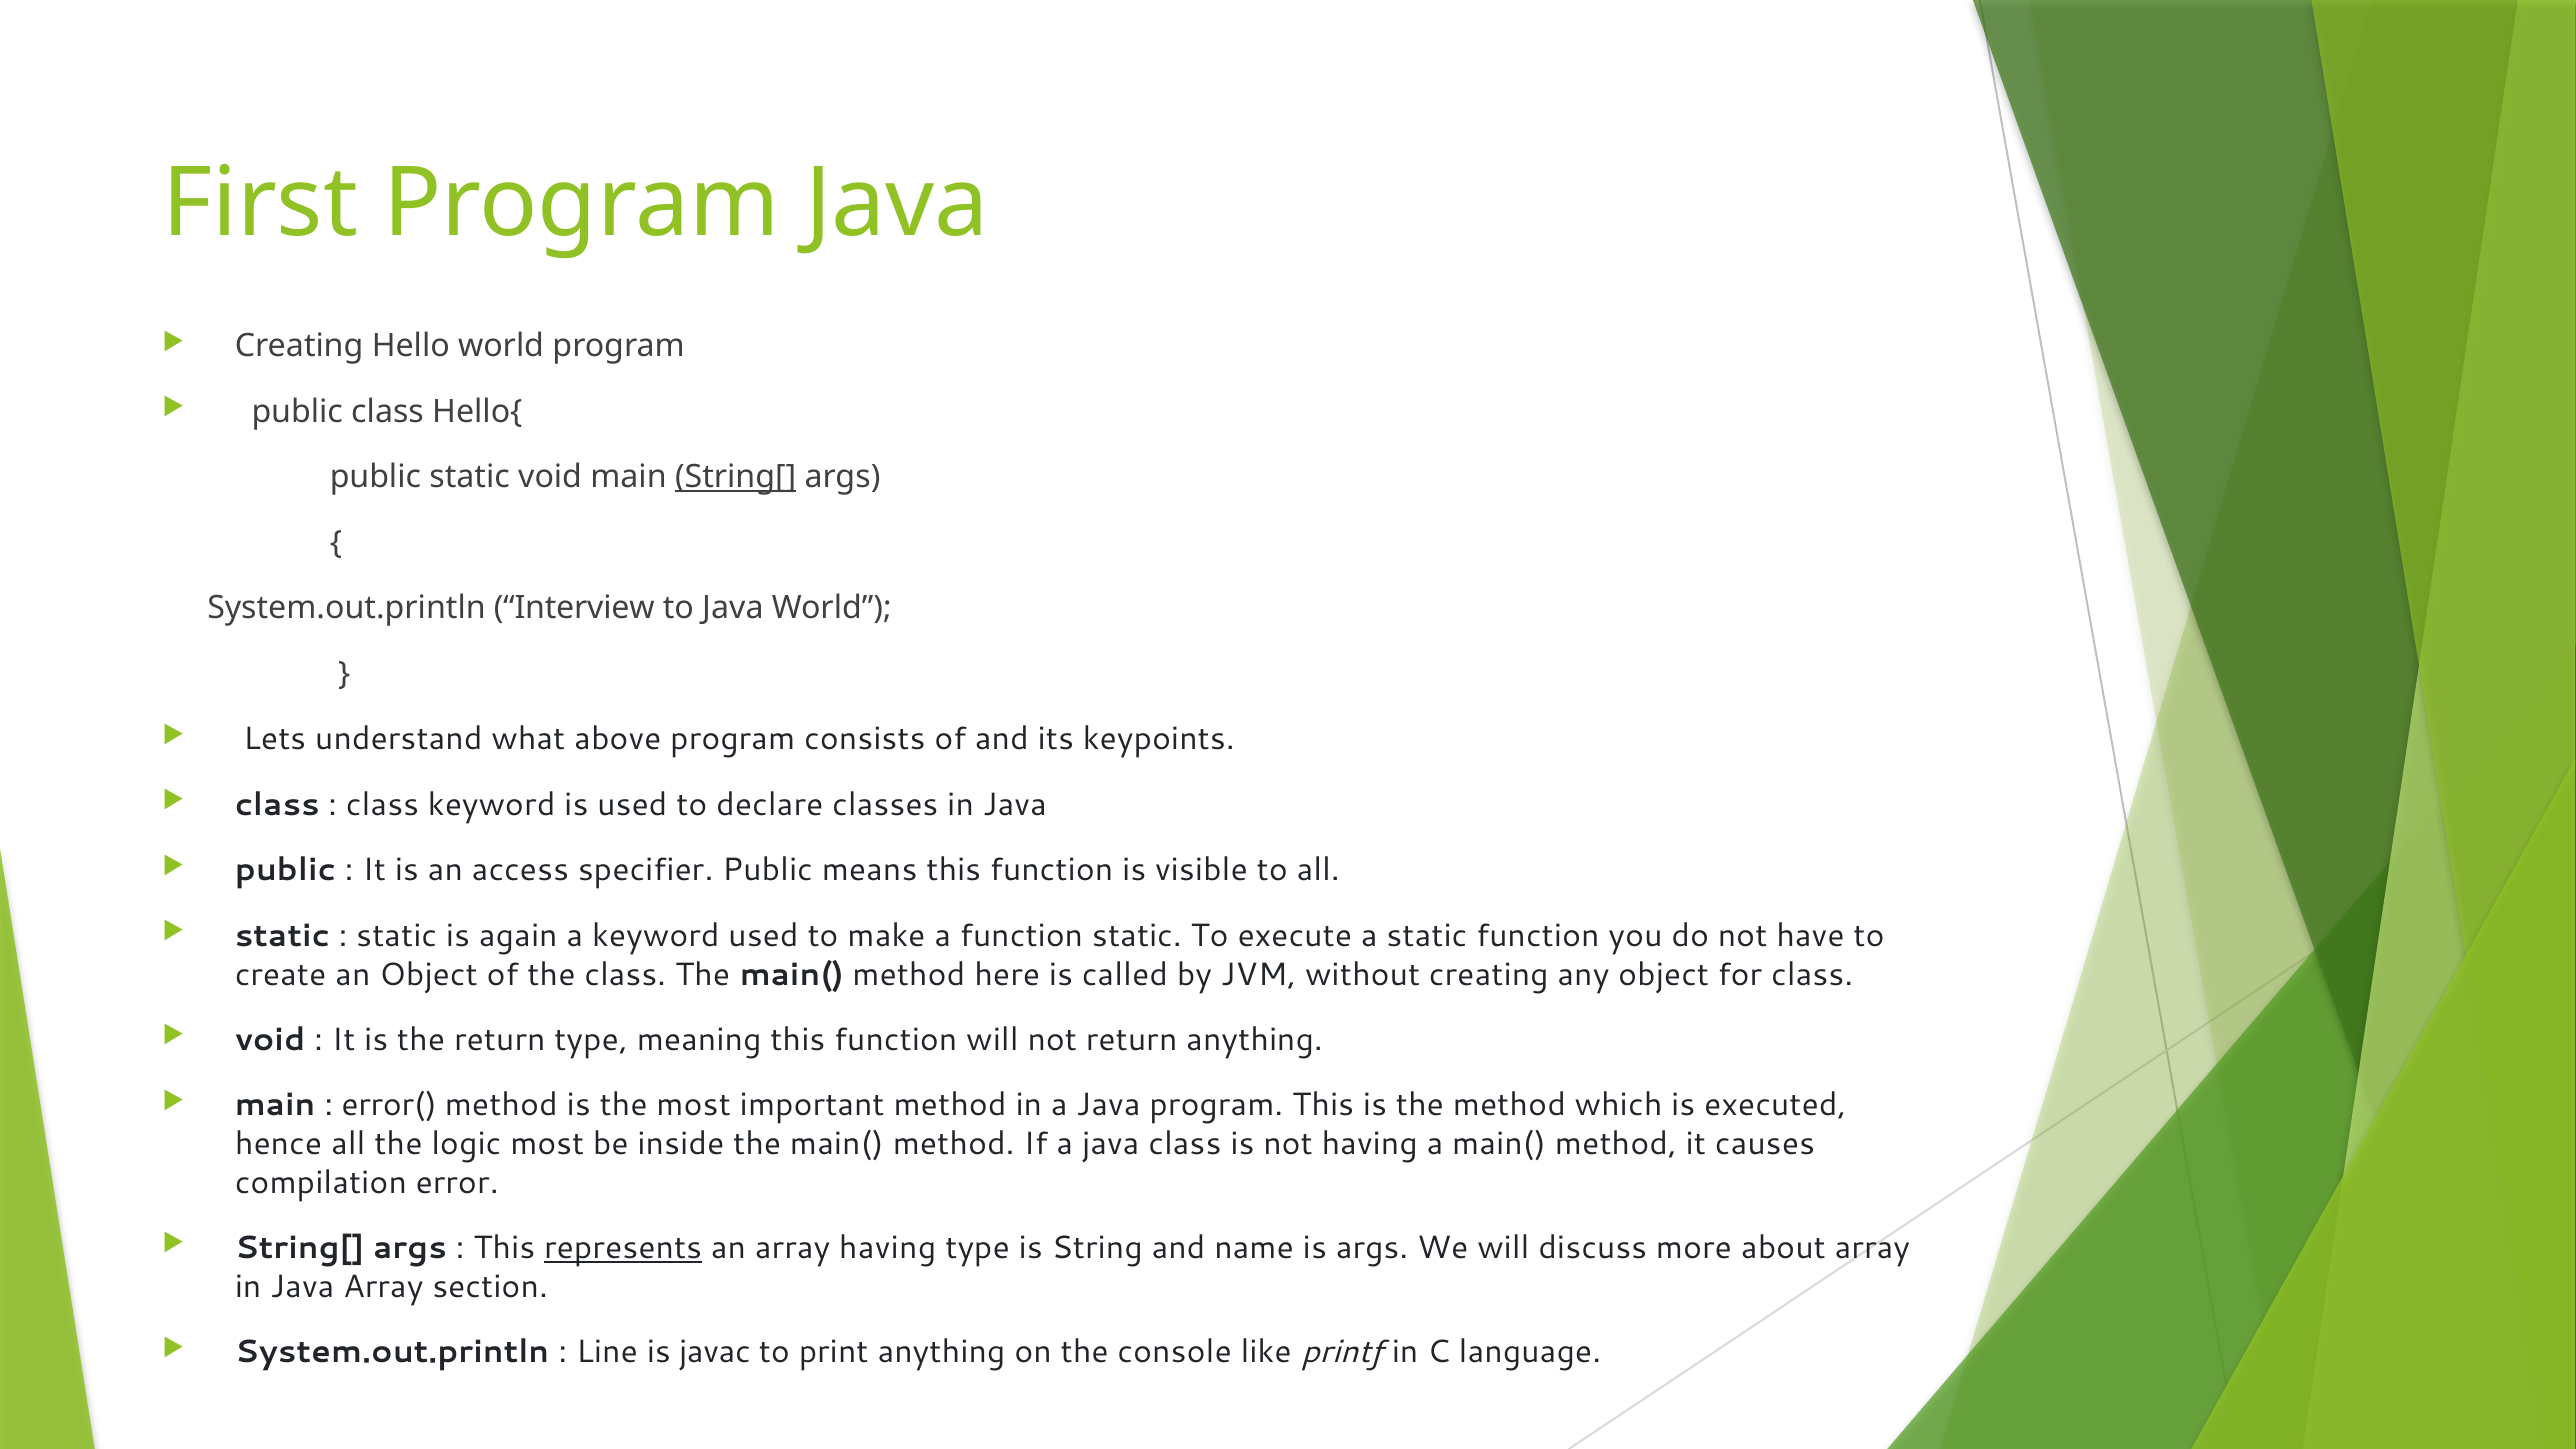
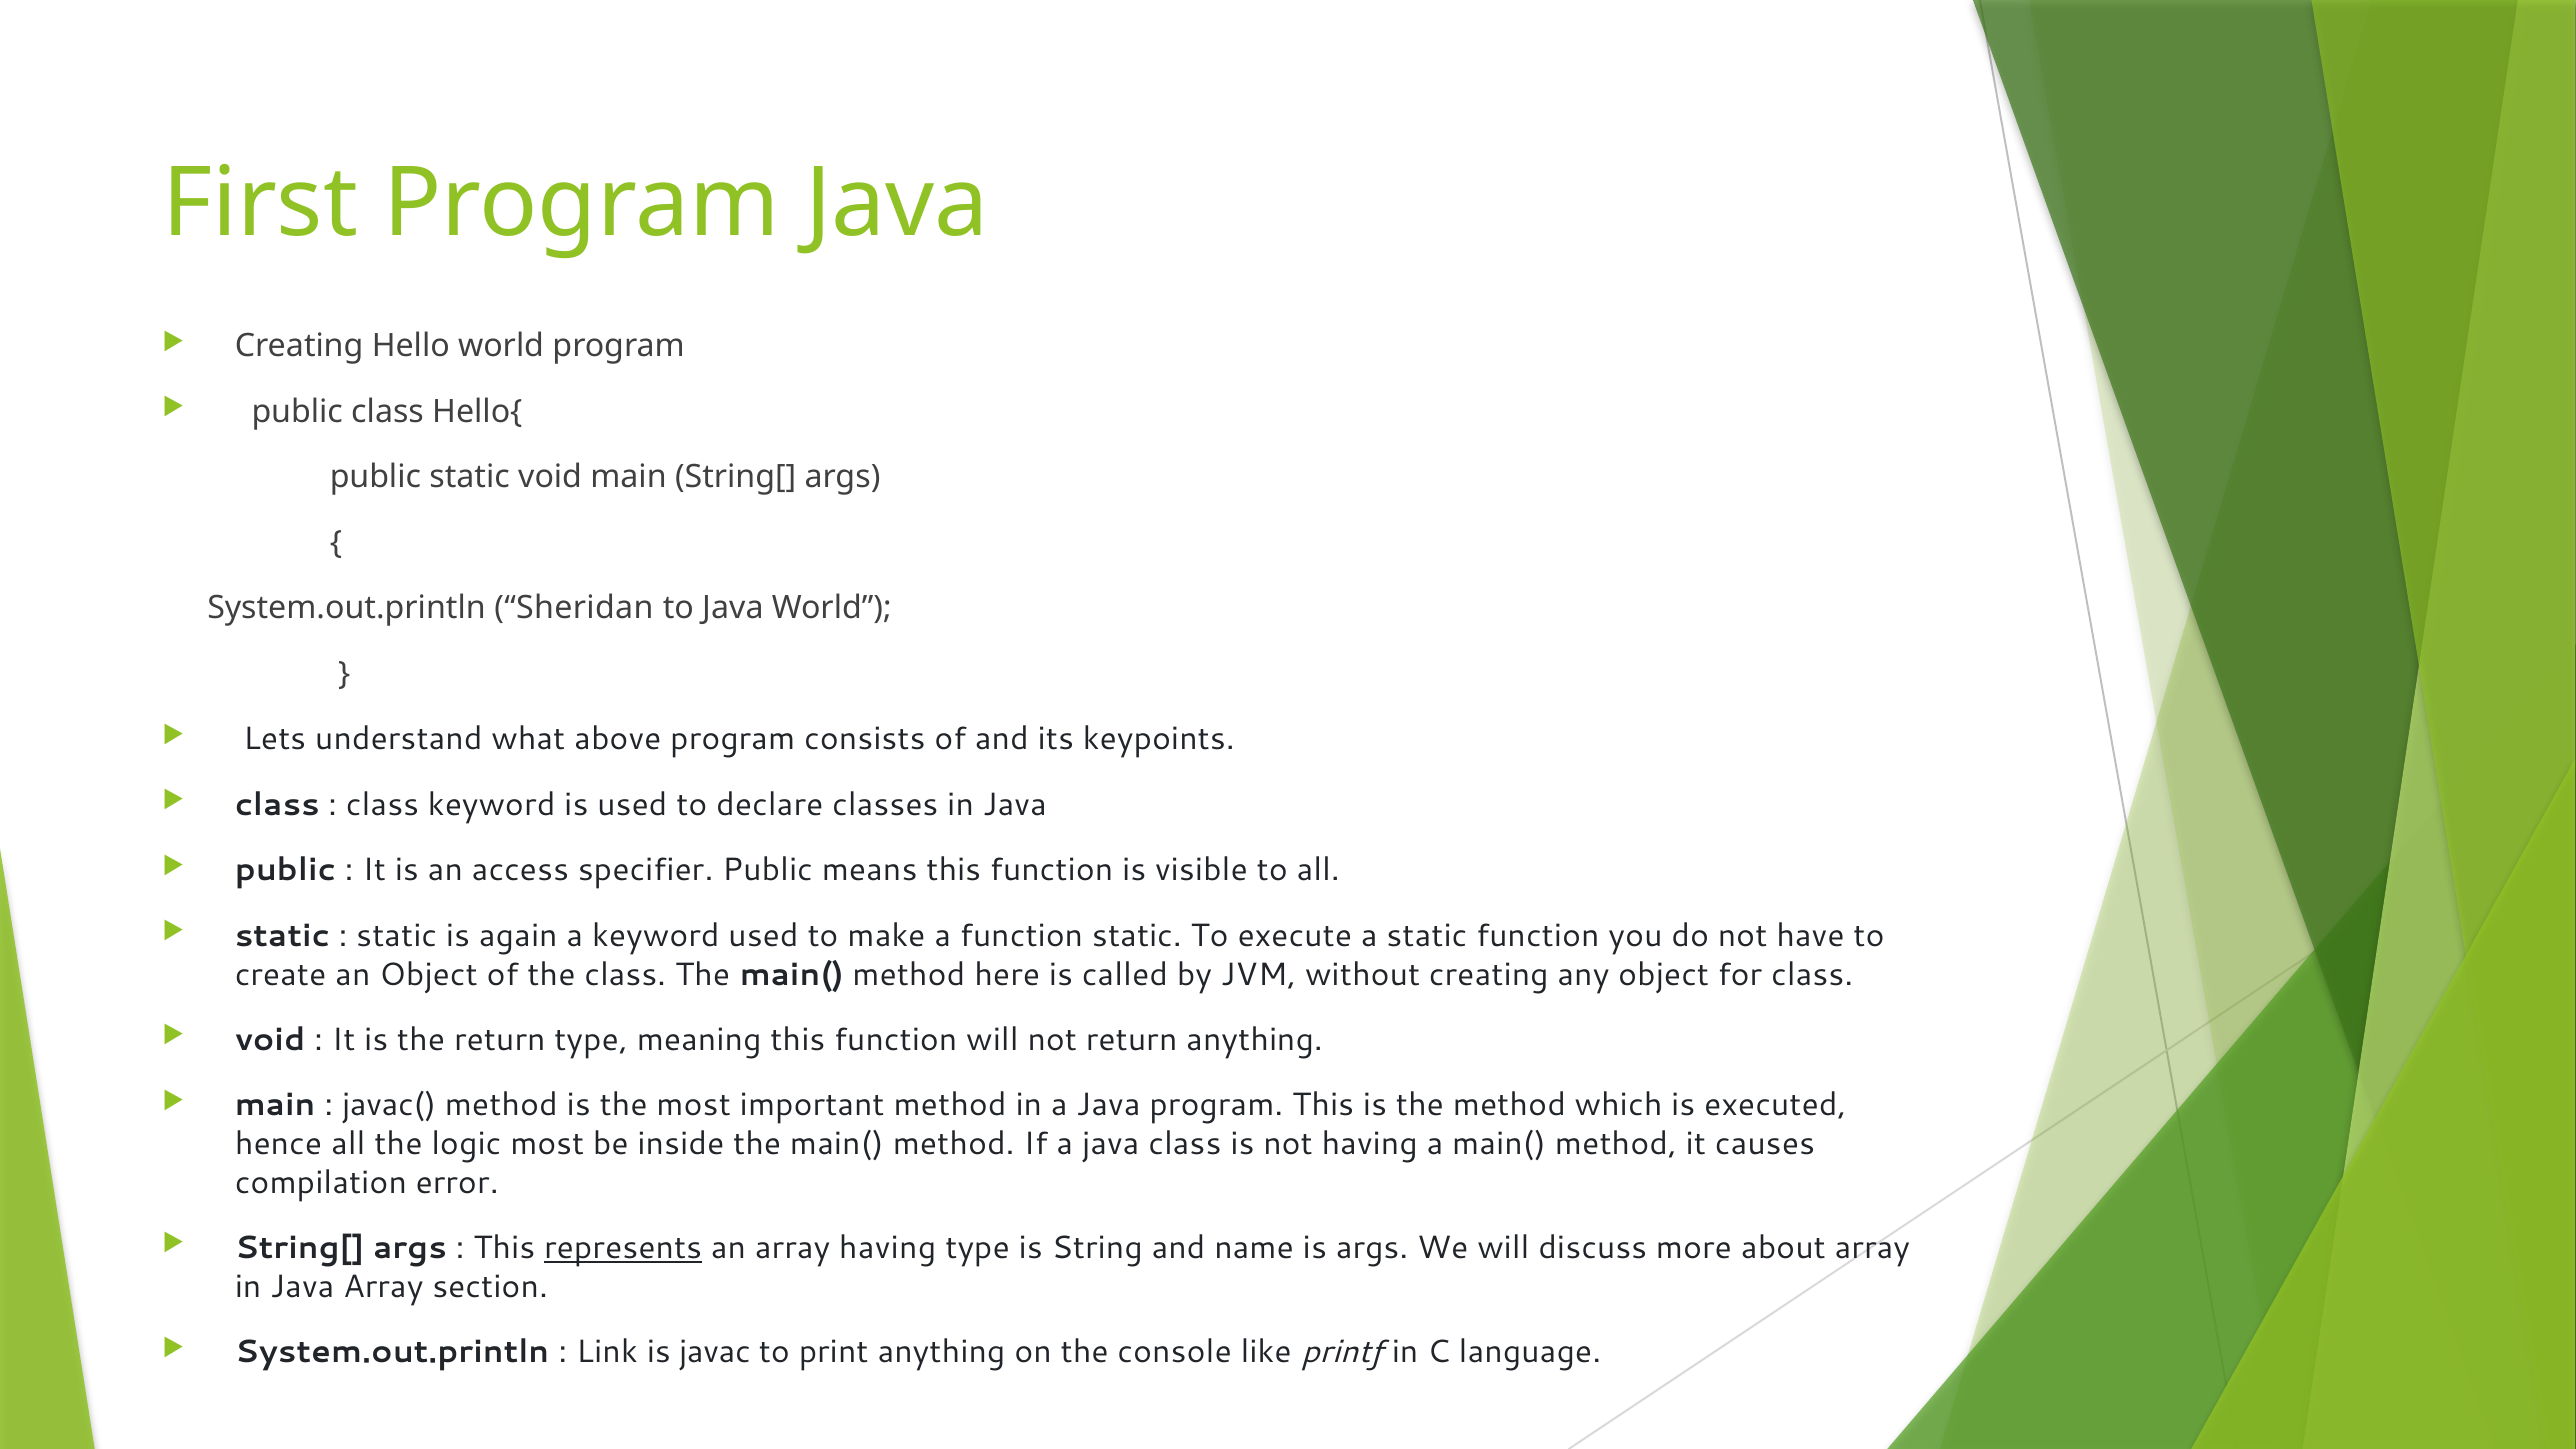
String[ at (736, 477) underline: present -> none
Interview: Interview -> Sheridan
error(: error( -> javac(
Line: Line -> Link
